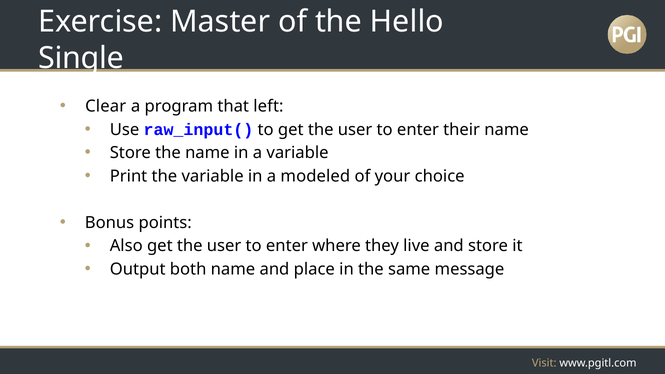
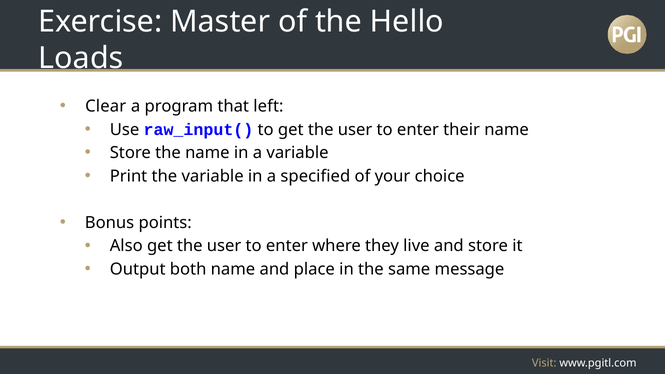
Single: Single -> Loads
modeled: modeled -> specified
